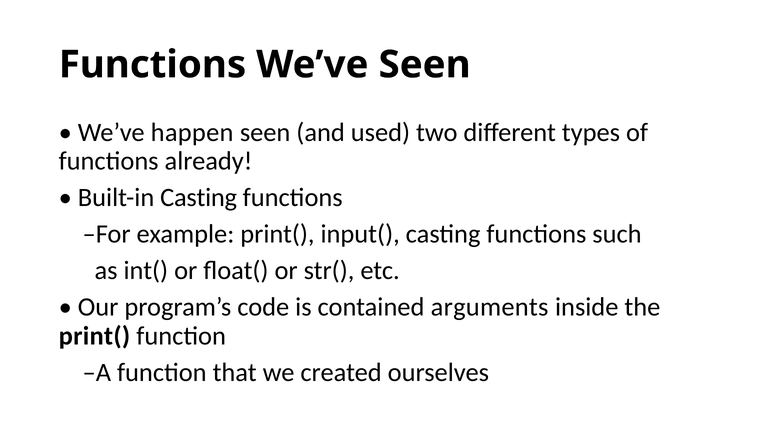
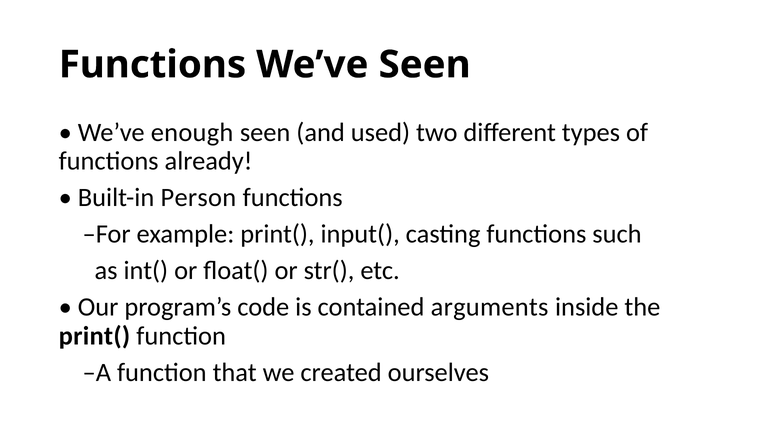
happen: happen -> enough
Built-in Casting: Casting -> Person
